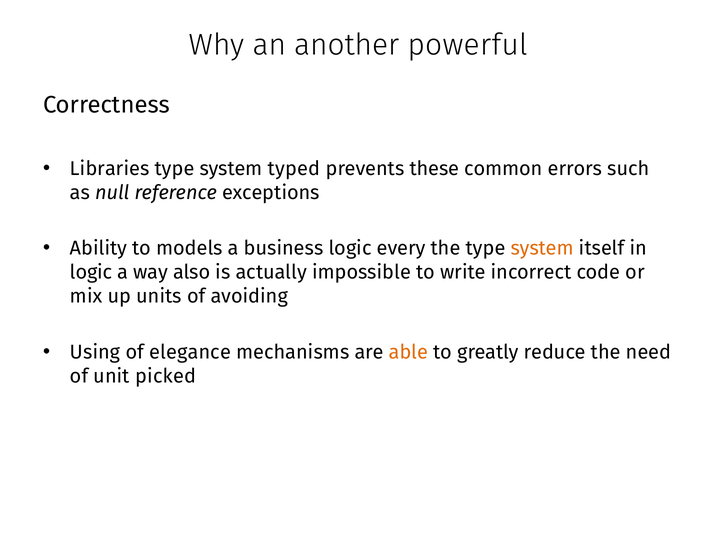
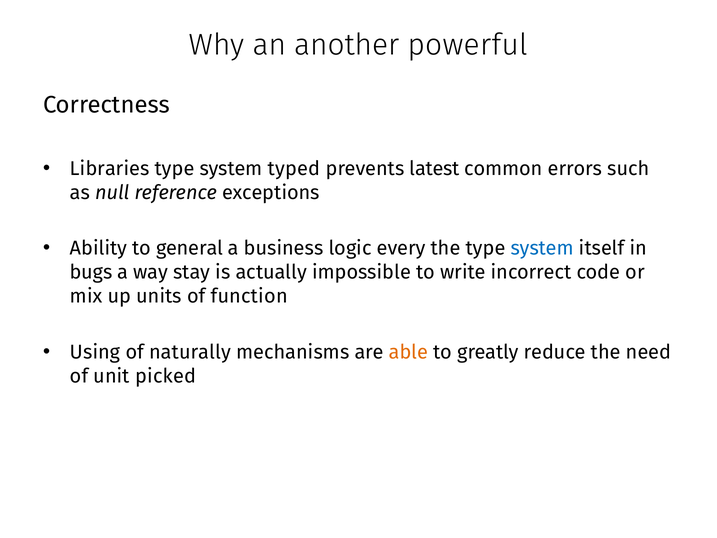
these: these -> latest
models: models -> general
system at (542, 248) colour: orange -> blue
logic at (91, 272): logic -> bugs
also: also -> stay
avoiding: avoiding -> function
elegance: elegance -> naturally
